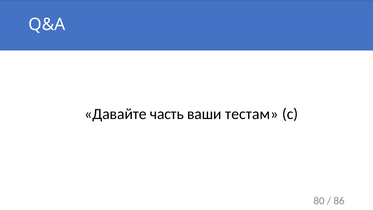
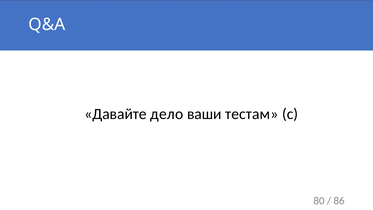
часть: часть -> дело
